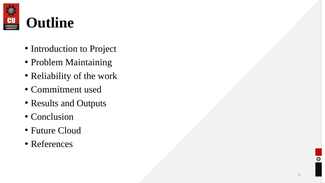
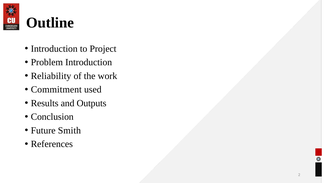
Problem Maintaining: Maintaining -> Introduction
Cloud: Cloud -> Smith
